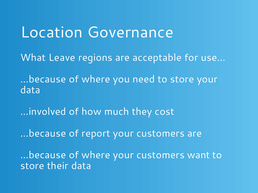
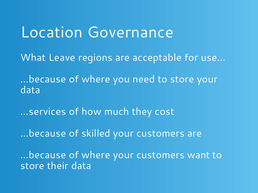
…involved: …involved -> …services
report: report -> skilled
